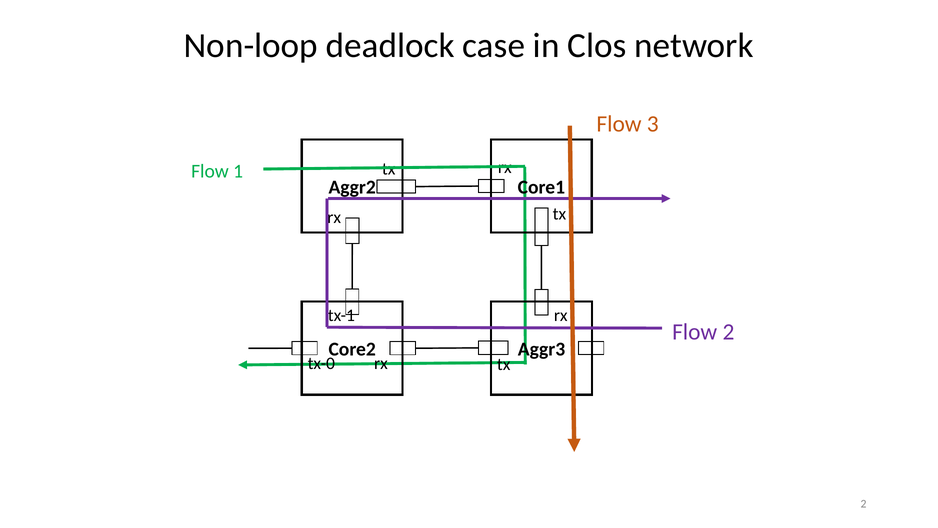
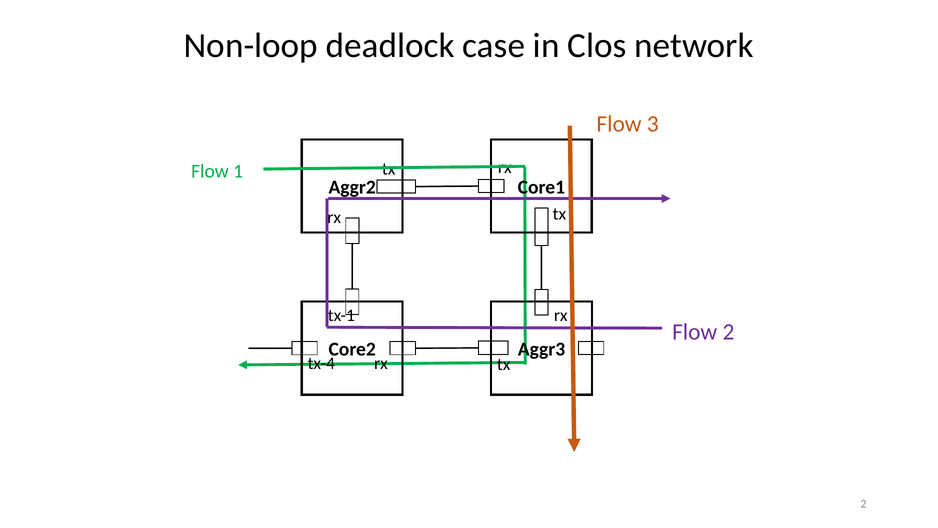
tx-0: tx-0 -> tx-4
